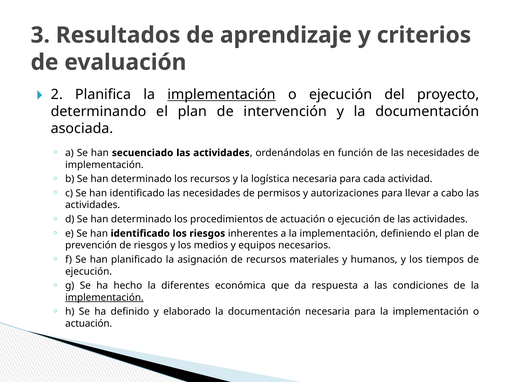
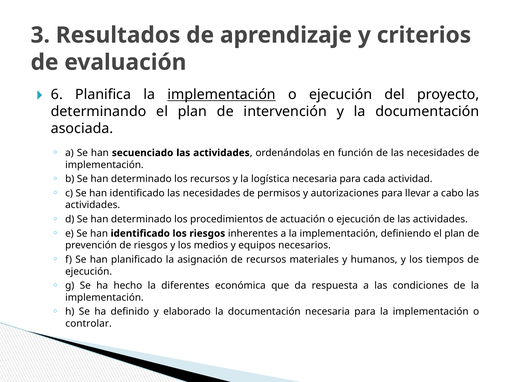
2: 2 -> 6
implementación at (104, 298) underline: present -> none
actuación at (89, 324): actuación -> controlar
